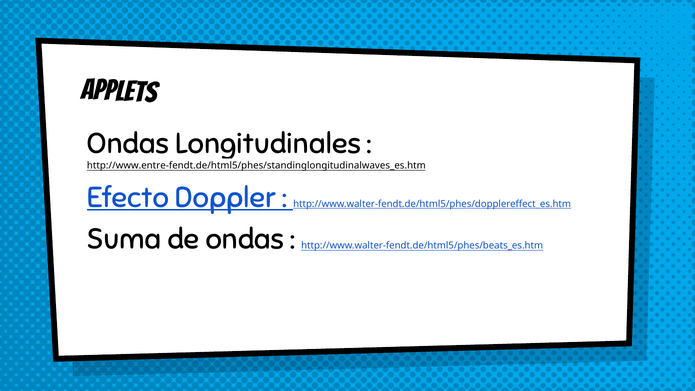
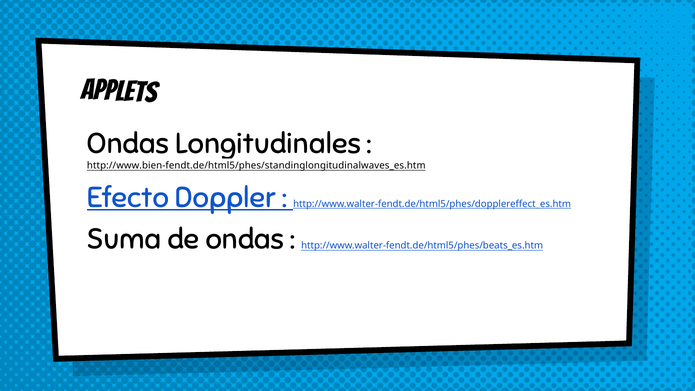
http://www.entre-fendt.de/html5/phes/standinglongitudinalwaves_es.htm: http://www.entre-fendt.de/html5/phes/standinglongitudinalwaves_es.htm -> http://www.bien-fendt.de/html5/phes/standinglongitudinalwaves_es.htm
